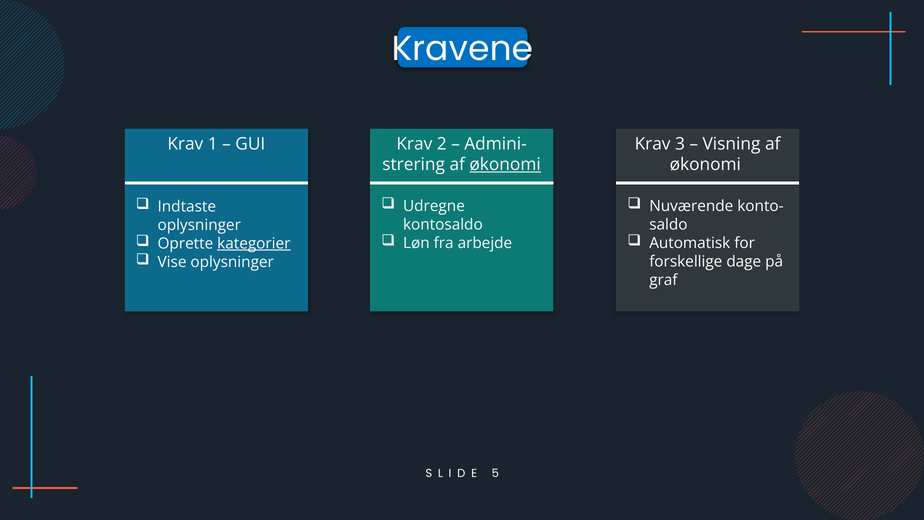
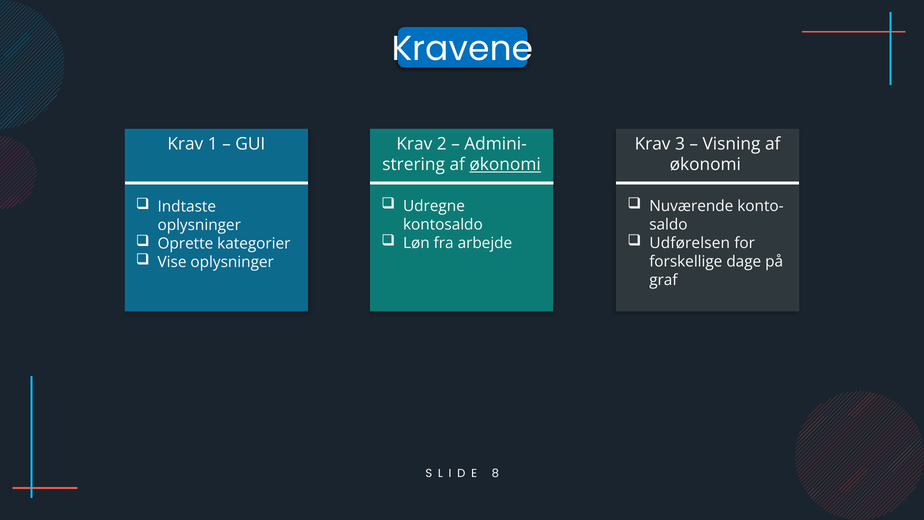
Automatisk: Automatisk -> Udførelsen
kategorier underline: present -> none
5: 5 -> 8
